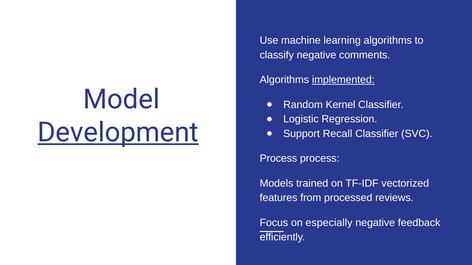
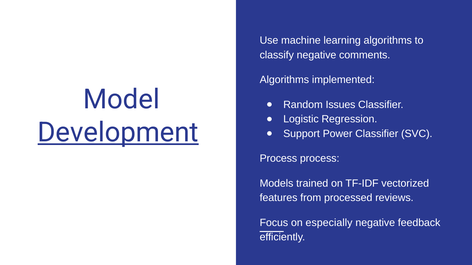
implemented underline: present -> none
Kernel: Kernel -> Issues
Recall: Recall -> Power
